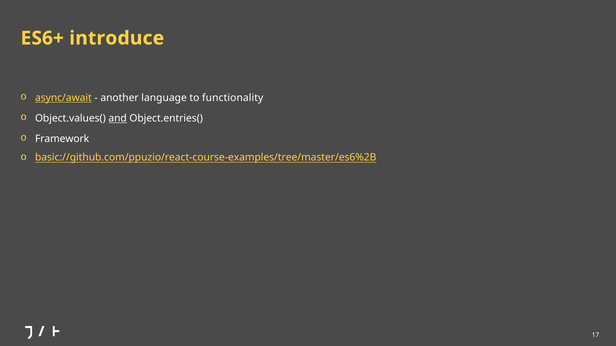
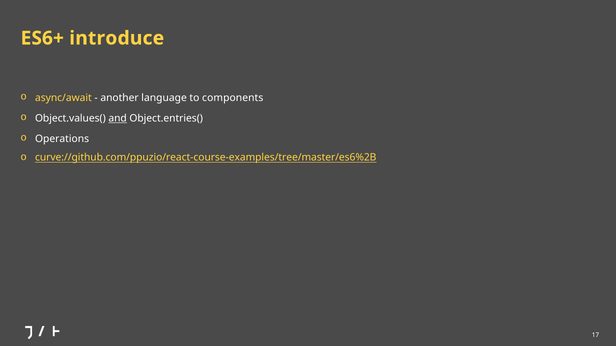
async/await underline: present -> none
functionality: functionality -> components
Framework: Framework -> Operations
basic://github.com/ppuzio/react-course-examples/tree/master/es6%2B: basic://github.com/ppuzio/react-course-examples/tree/master/es6%2B -> curve://github.com/ppuzio/react-course-examples/tree/master/es6%2B
